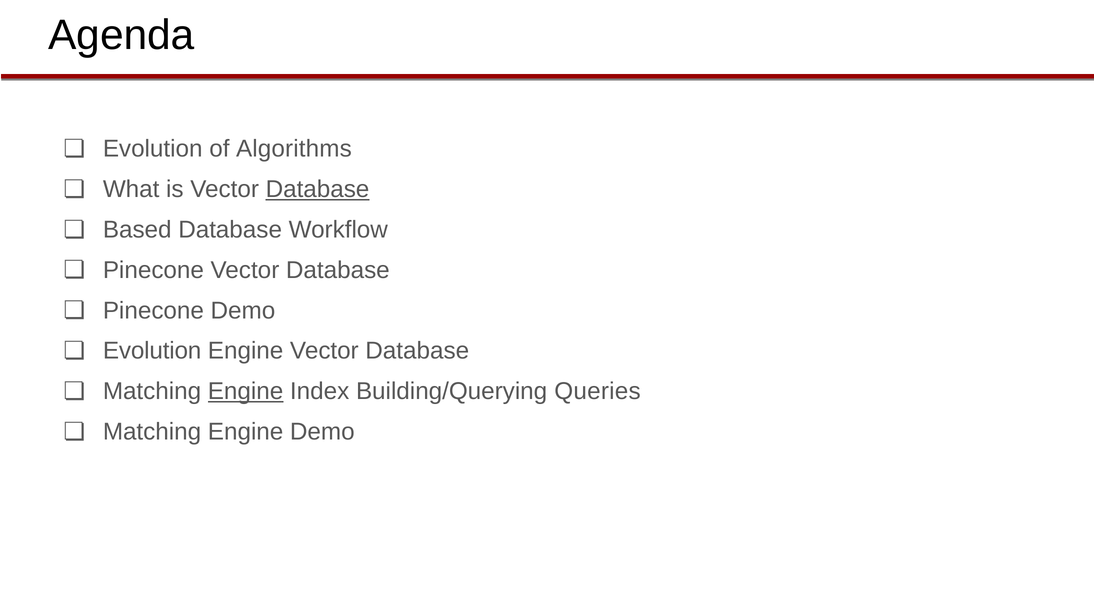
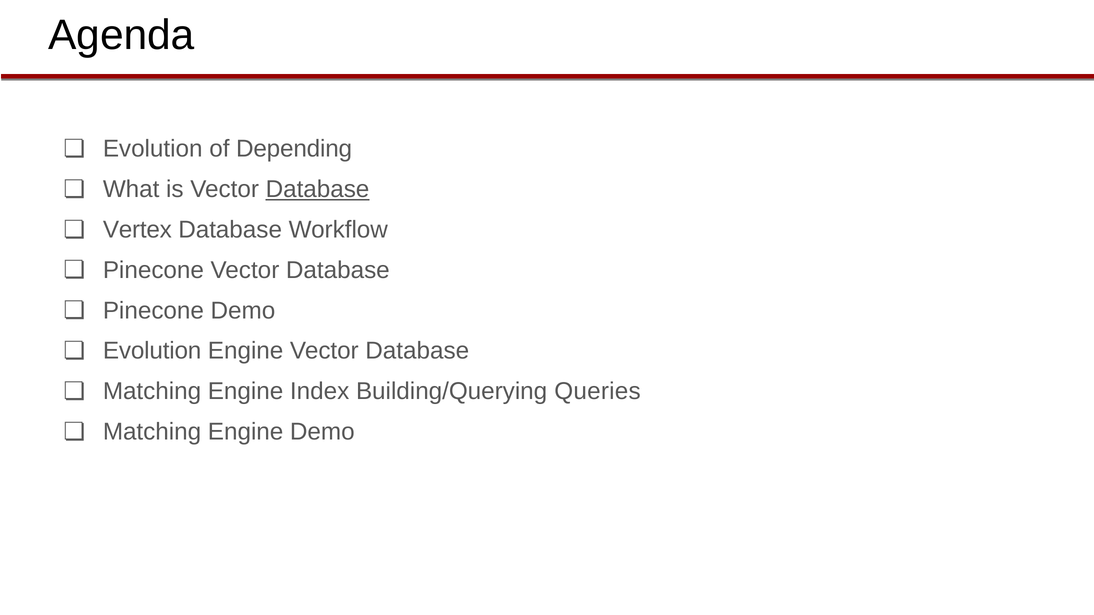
Algorithms: Algorithms -> Depending
Based: Based -> Vertex
Engine at (246, 392) underline: present -> none
